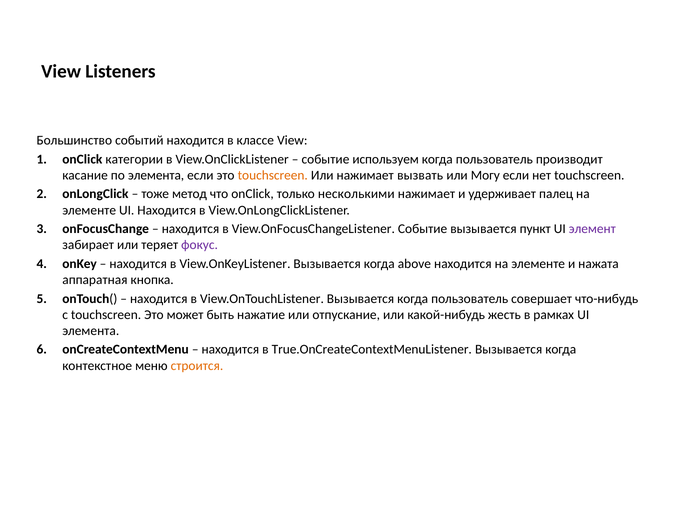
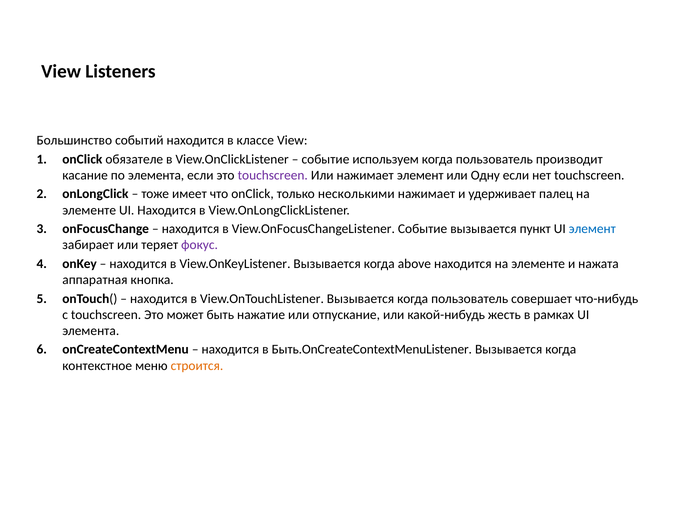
категории: категории -> обязателе
touchscreen at (273, 175) colour: orange -> purple
нажимает вызвать: вызвать -> элемент
Могу: Могу -> Одну
метод: метод -> имеет
элемент at (592, 229) colour: purple -> blue
True.OnCreateContextMenuListener: True.OnCreateContextMenuListener -> Быть.OnCreateContextMenuListener
